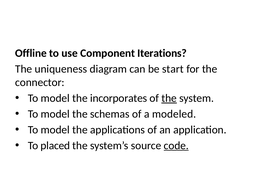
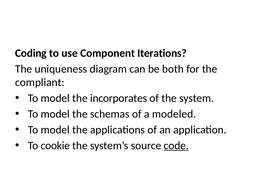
Offline: Offline -> Coding
start: start -> both
connector: connector -> compliant
the at (169, 98) underline: present -> none
placed: placed -> cookie
